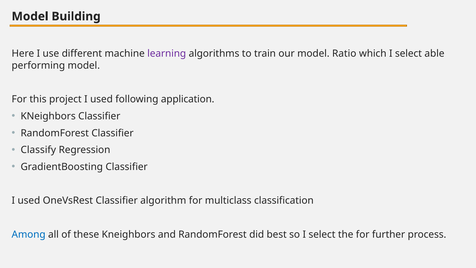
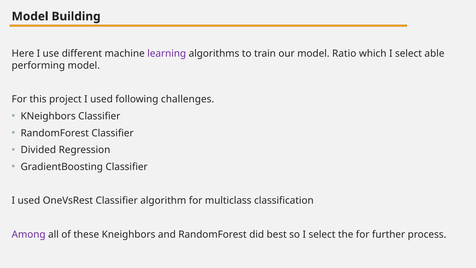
application: application -> challenges
Classify: Classify -> Divided
Among colour: blue -> purple
